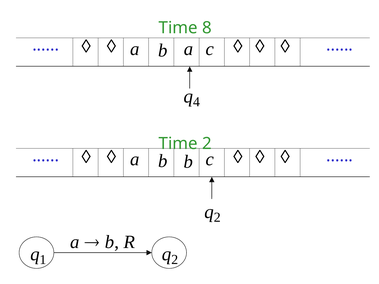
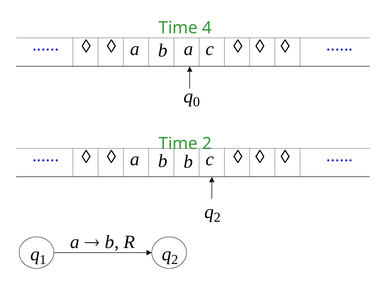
8: 8 -> 4
4: 4 -> 0
